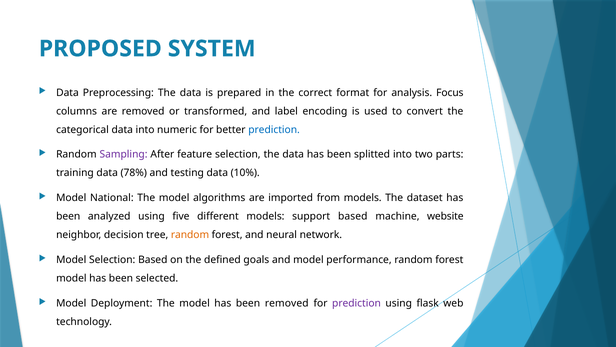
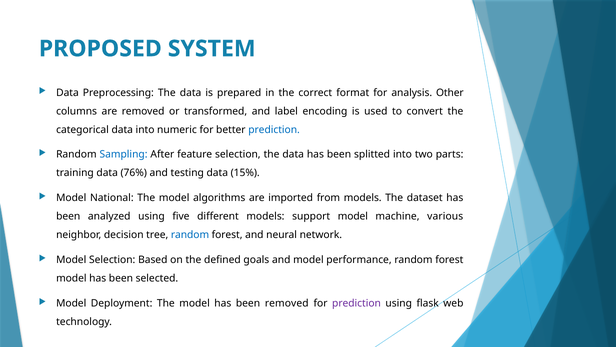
Focus: Focus -> Other
Sampling colour: purple -> blue
78%: 78% -> 76%
10%: 10% -> 15%
support based: based -> model
website: website -> various
random at (190, 235) colour: orange -> blue
